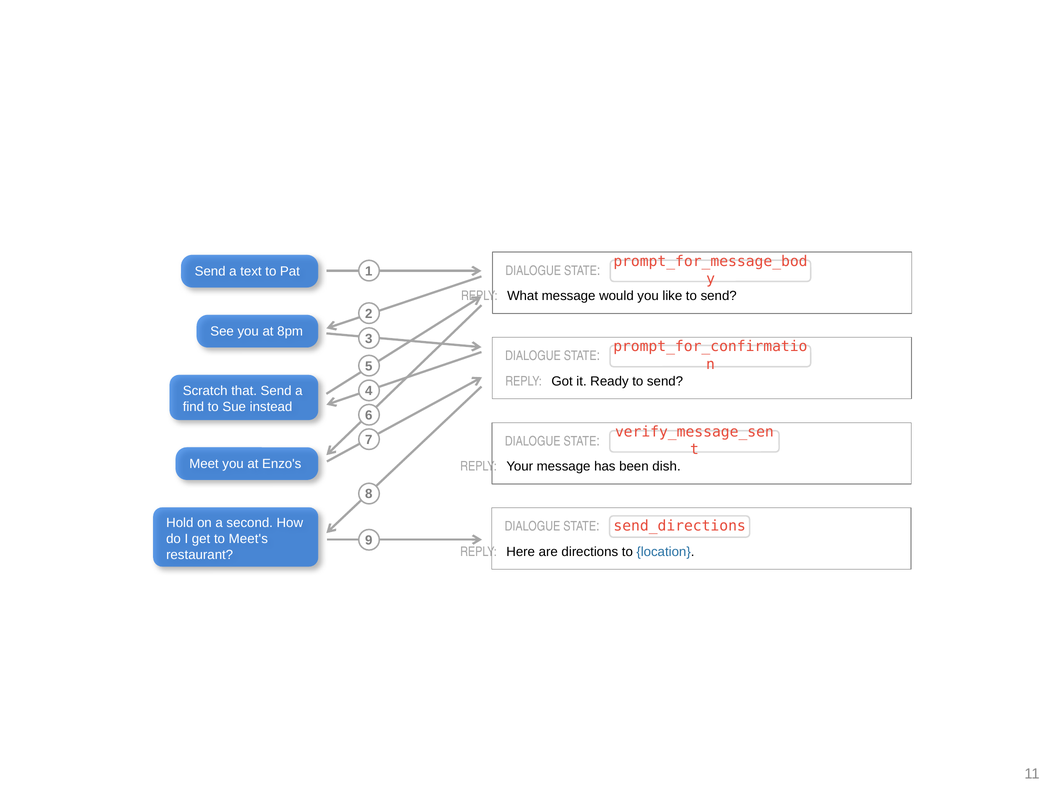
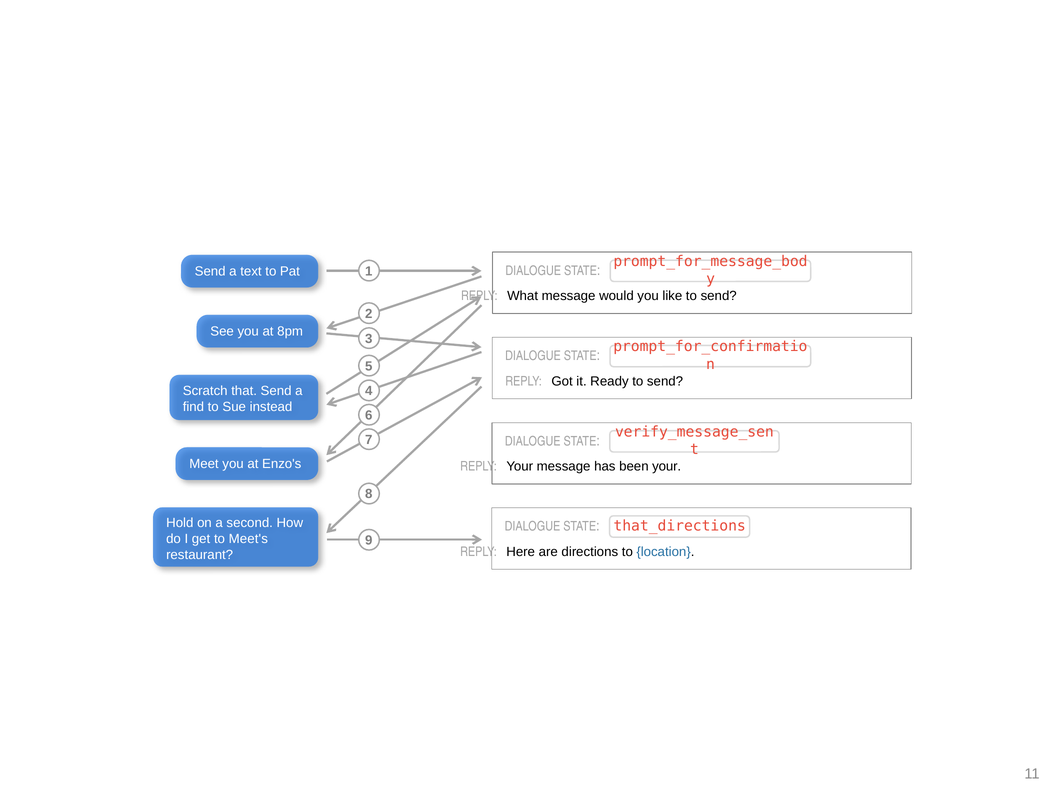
been dish: dish -> your
send_directions: send_directions -> that_directions
